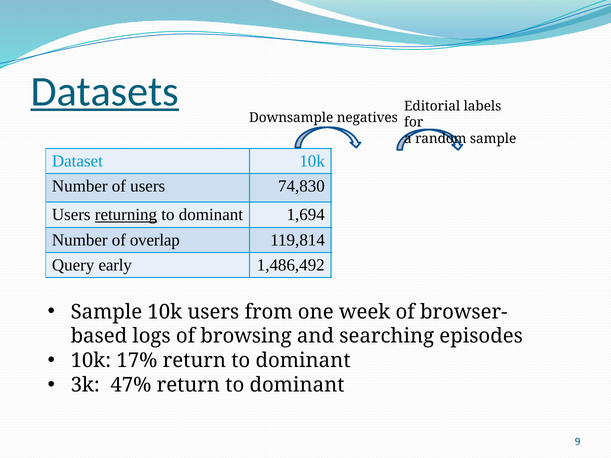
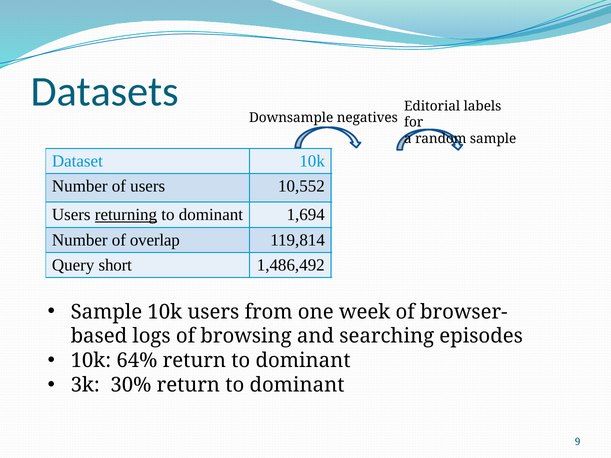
Datasets underline: present -> none
74,830: 74,830 -> 10,552
early: early -> short
17%: 17% -> 64%
47%: 47% -> 30%
